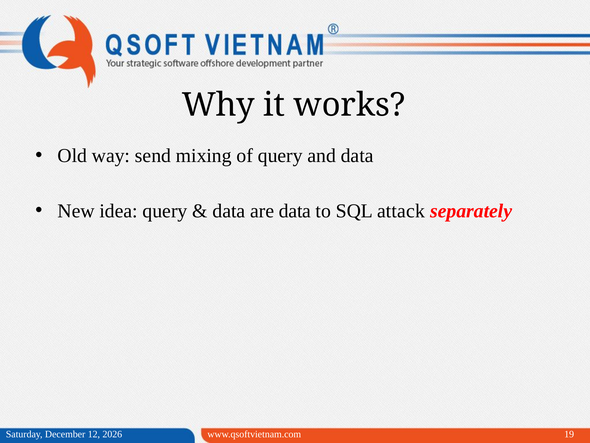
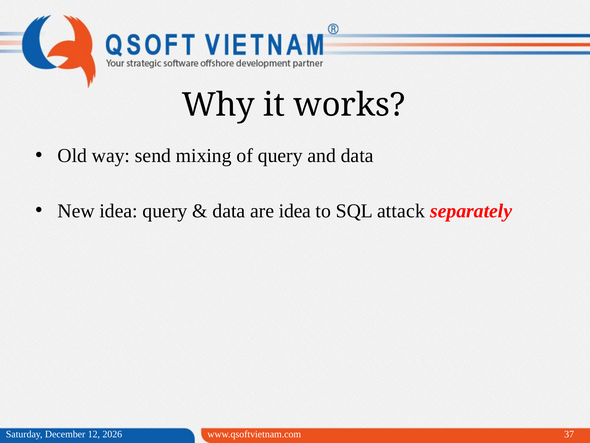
are data: data -> idea
19: 19 -> 37
